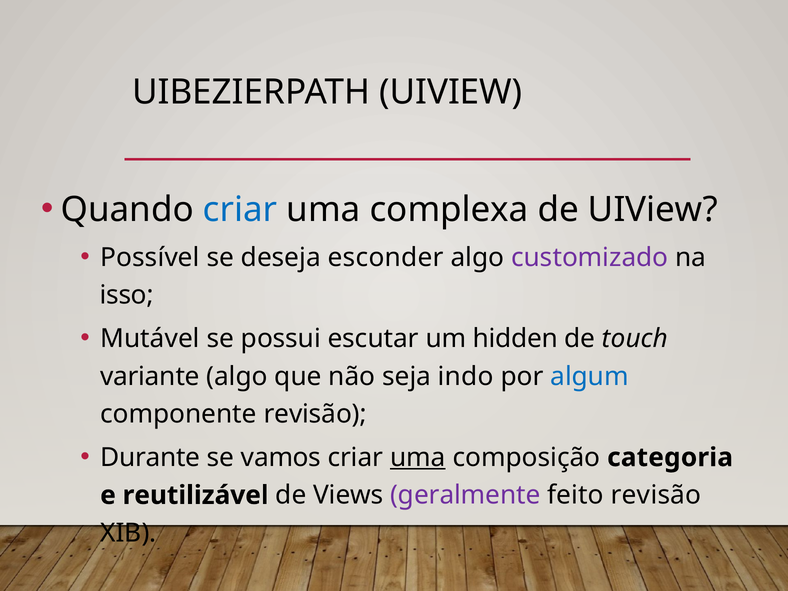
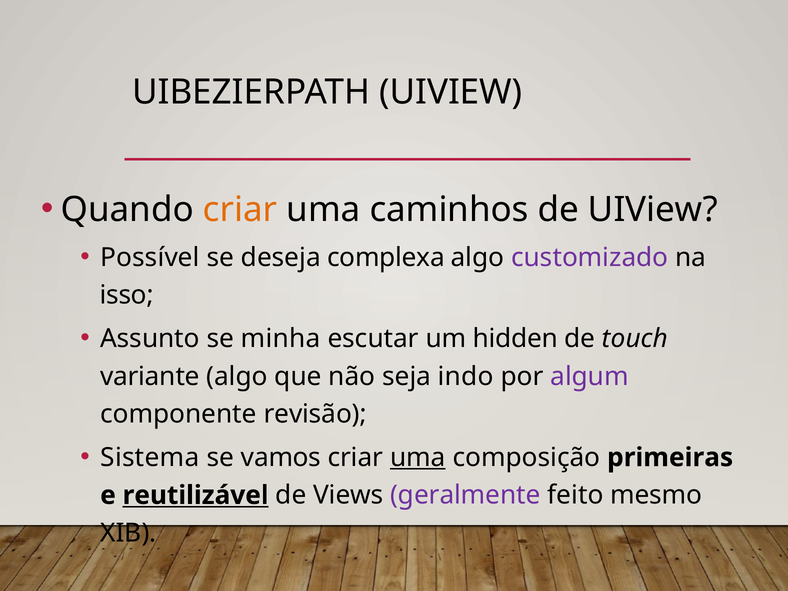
criar at (240, 210) colour: blue -> orange
complexa: complexa -> caminhos
esconder: esconder -> complexa
Mutável: Mutável -> Assunto
possui: possui -> minha
algum colour: blue -> purple
Durante: Durante -> Sistema
categoria: categoria -> primeiras
reutilizável underline: none -> present
feito revisão: revisão -> mesmo
